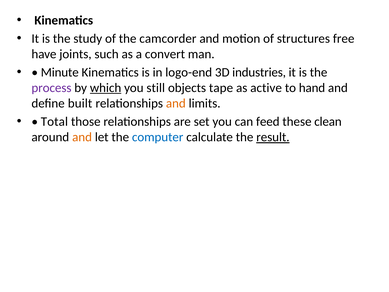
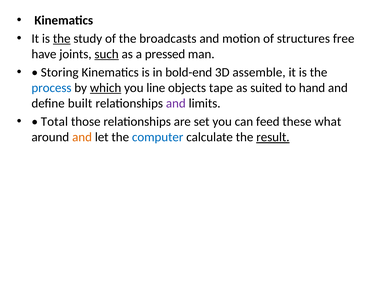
the at (62, 39) underline: none -> present
camcorder: camcorder -> broadcasts
such underline: none -> present
convert: convert -> pressed
Minute: Minute -> Storing
logo-end: logo-end -> bold-end
industries: industries -> assemble
process colour: purple -> blue
still: still -> line
active: active -> suited
and at (176, 103) colour: orange -> purple
clean: clean -> what
